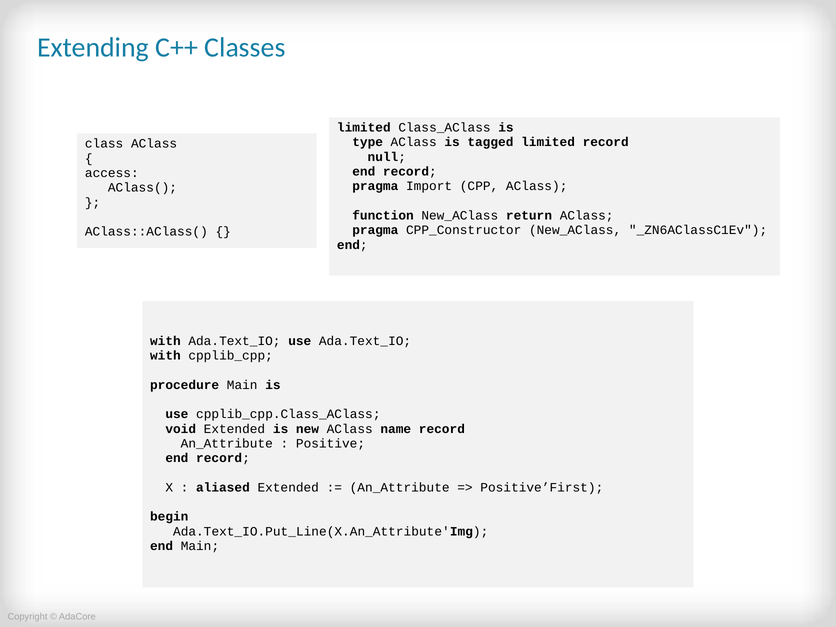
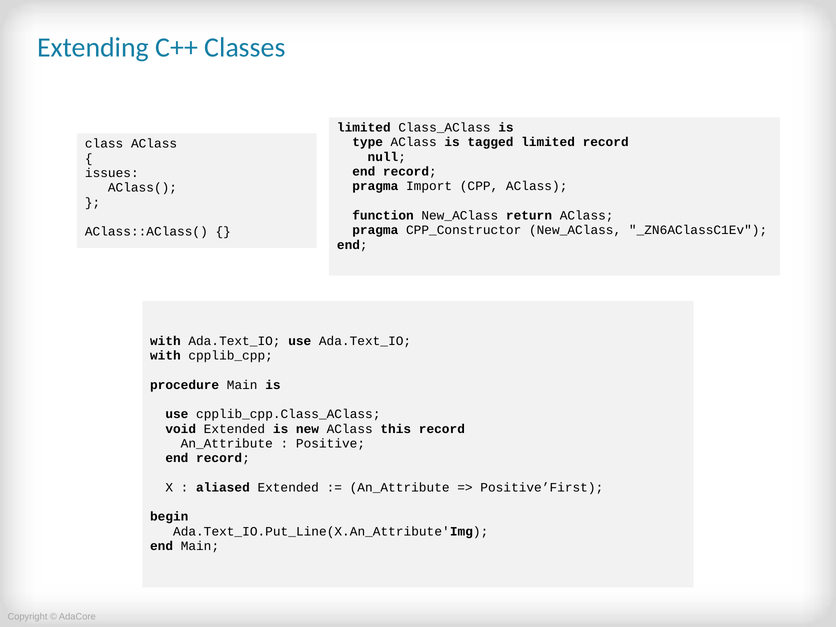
access: access -> issues
name: name -> this
